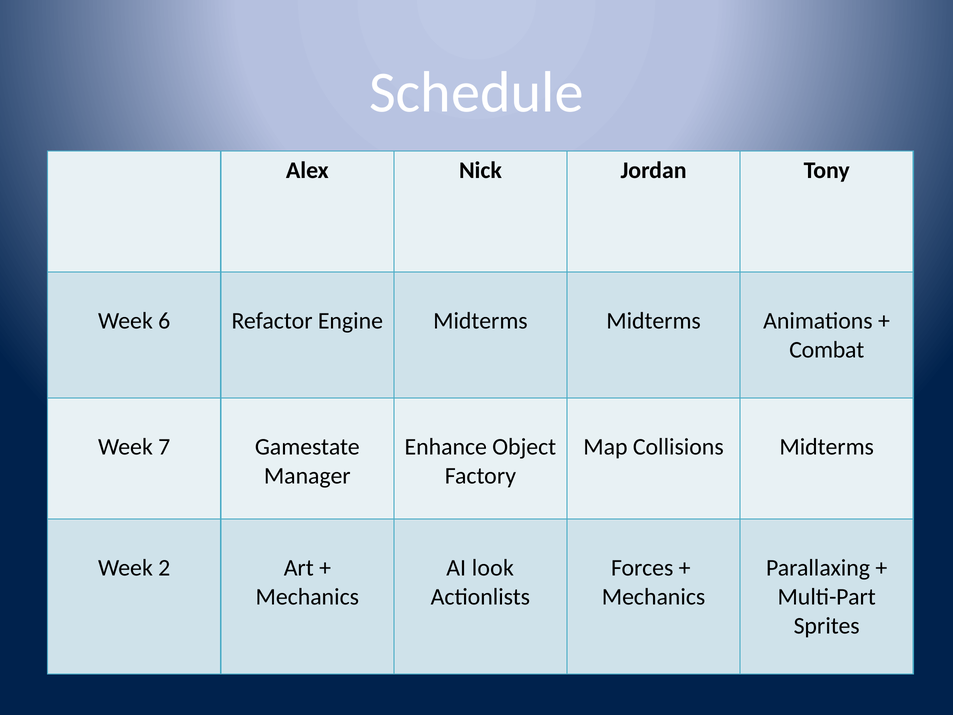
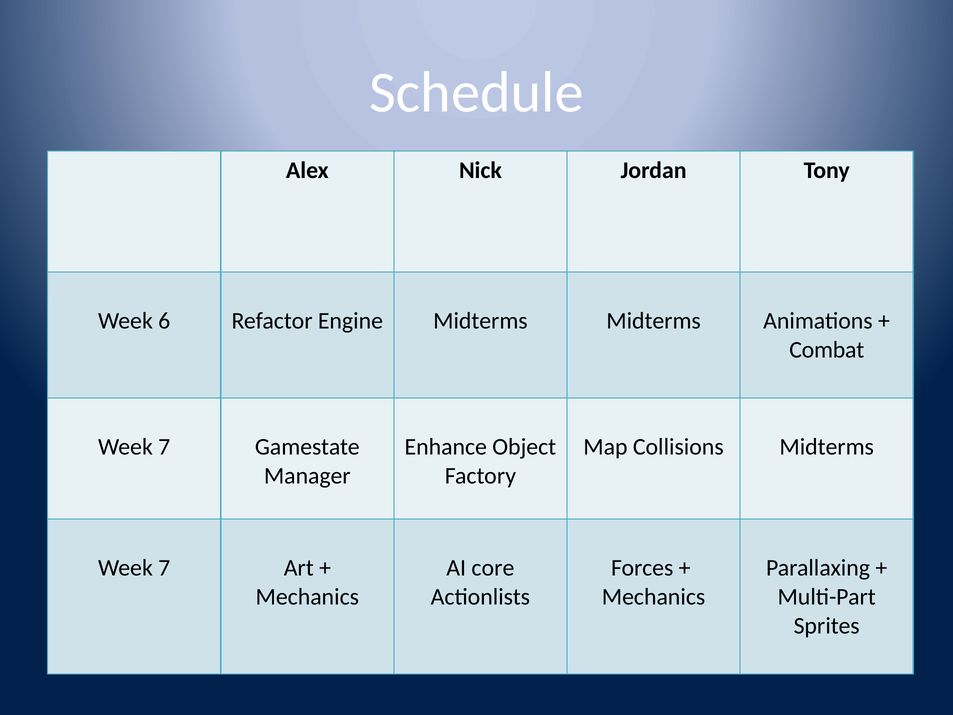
2 at (164, 568): 2 -> 7
look: look -> core
